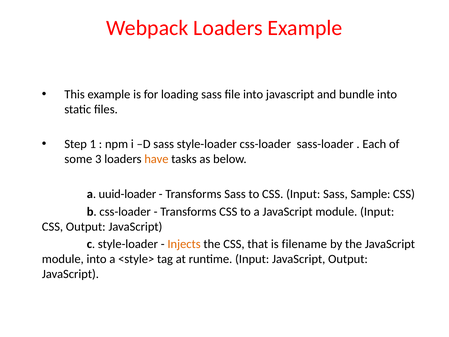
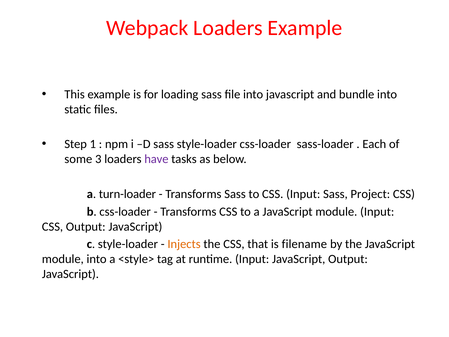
have colour: orange -> purple
uuid-loader: uuid-loader -> turn-loader
Sample: Sample -> Project
